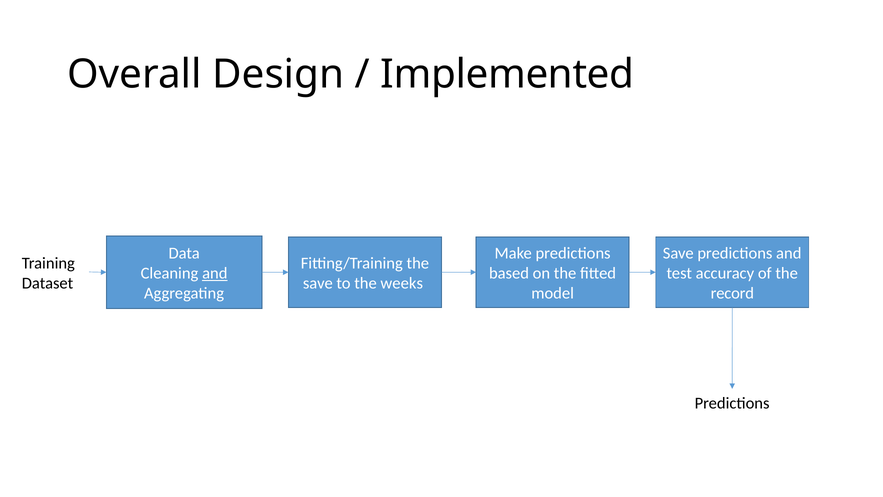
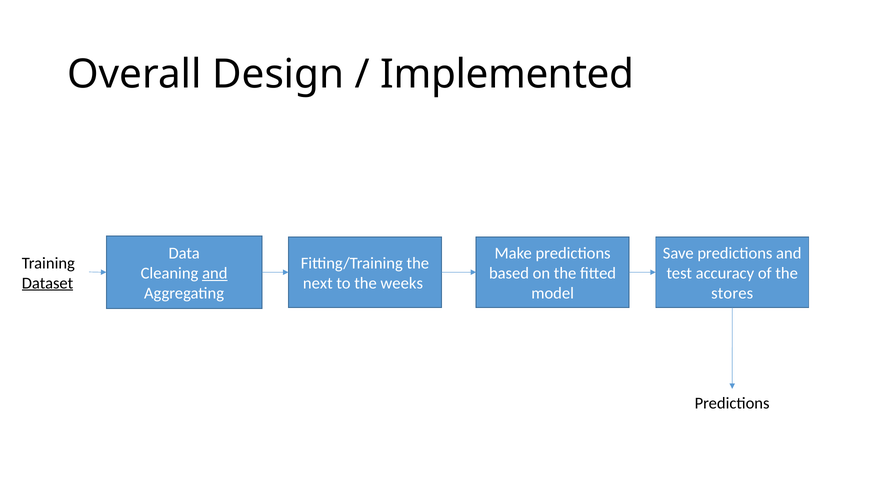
Dataset underline: none -> present
save at (318, 283): save -> next
record: record -> stores
